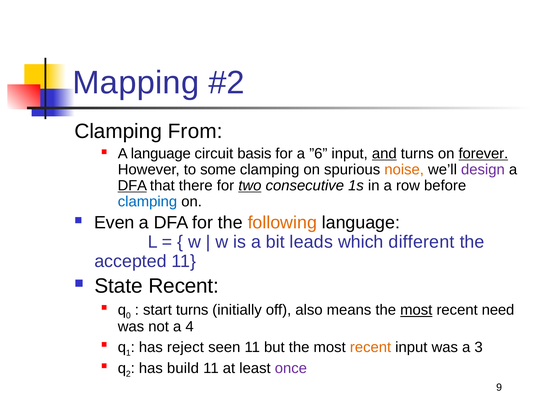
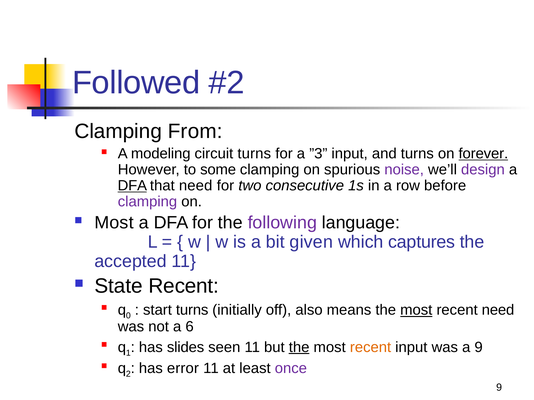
Mapping: Mapping -> Followed
A language: language -> modeling
circuit basis: basis -> turns
”6: ”6 -> ”3
and underline: present -> none
noise colour: orange -> purple
that there: there -> need
two underline: present -> none
clamping at (147, 202) colour: blue -> purple
Even at (114, 223): Even -> Most
following colour: orange -> purple
leads: leads -> given
different: different -> captures
4: 4 -> 6
reject: reject -> slides
the at (299, 348) underline: none -> present
a 3: 3 -> 9
build: build -> error
